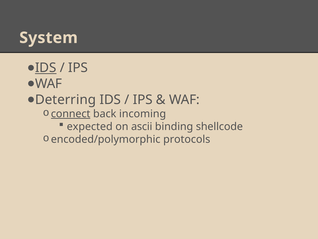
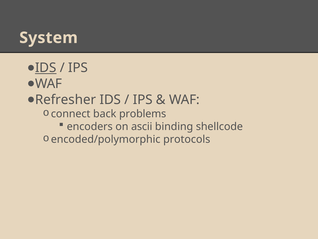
Deterring: Deterring -> Refresher
connect underline: present -> none
incoming: incoming -> problems
expected: expected -> encoders
